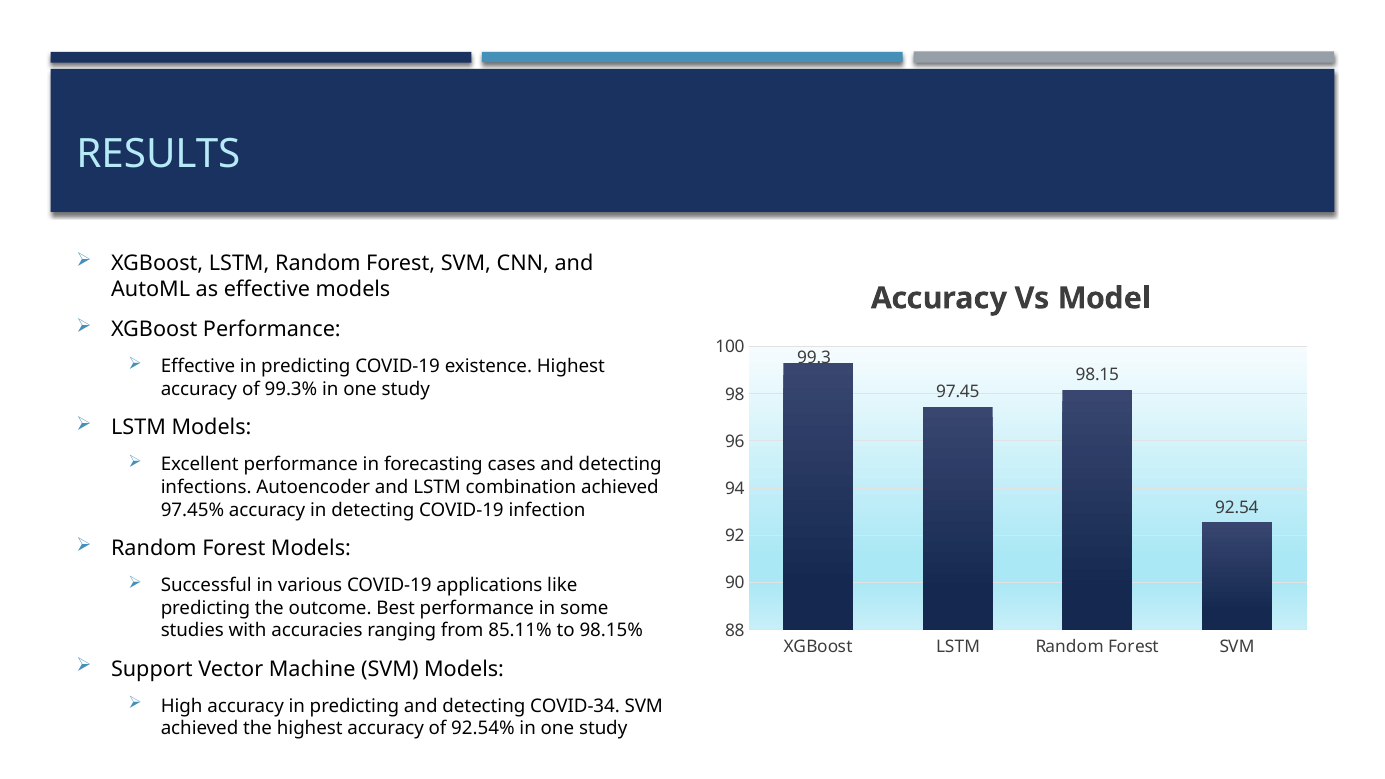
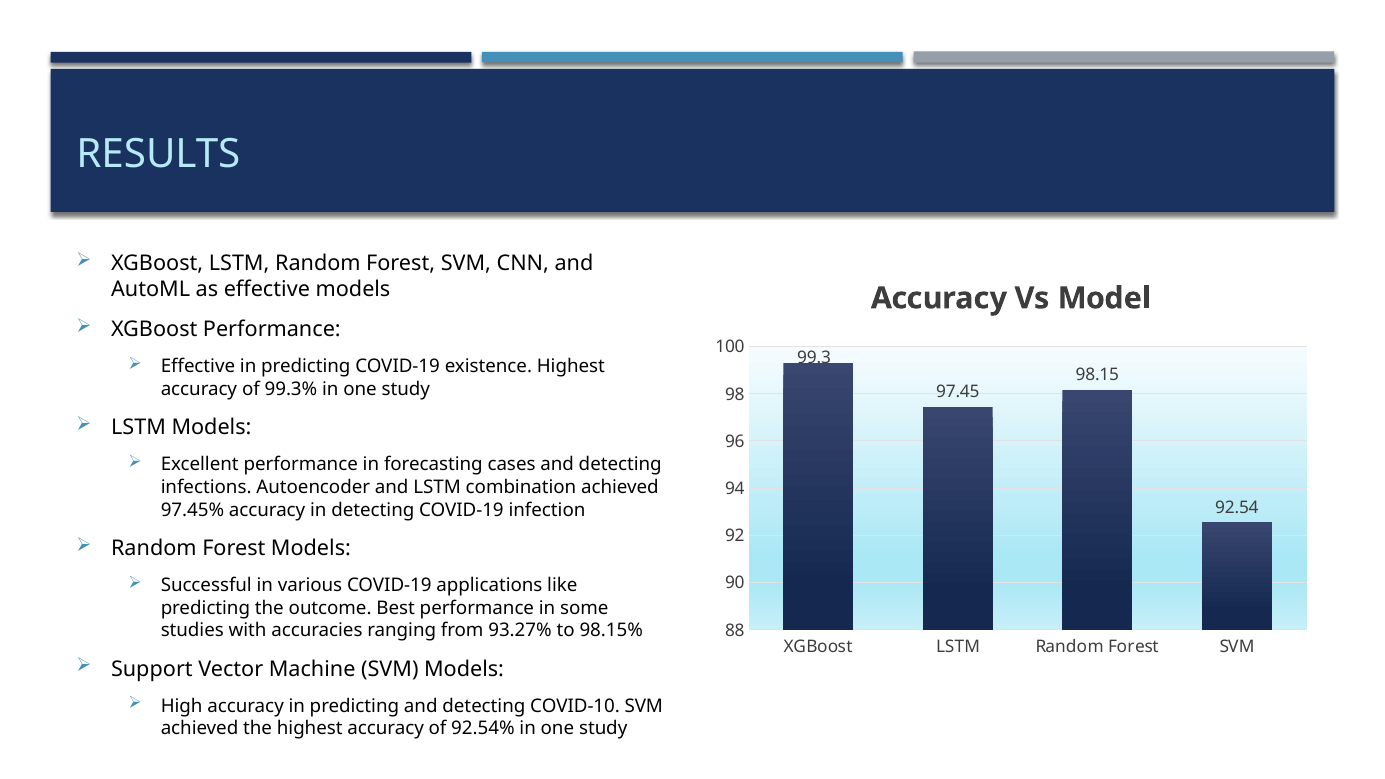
85.11%: 85.11% -> 93.27%
COVID-34: COVID-34 -> COVID-10
